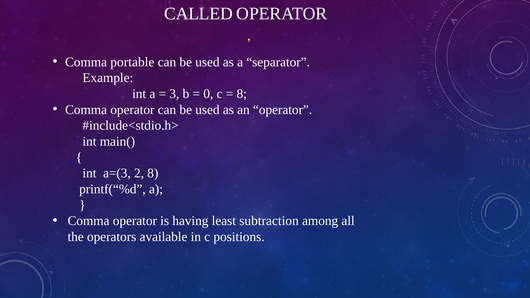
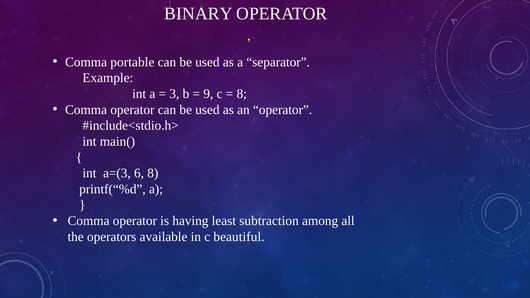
CALLED: CALLED -> BINARY
0: 0 -> 9
2: 2 -> 6
positions: positions -> beautiful
